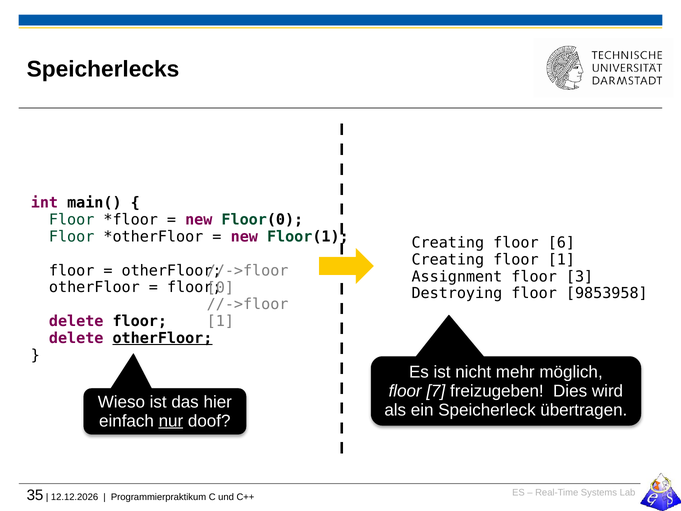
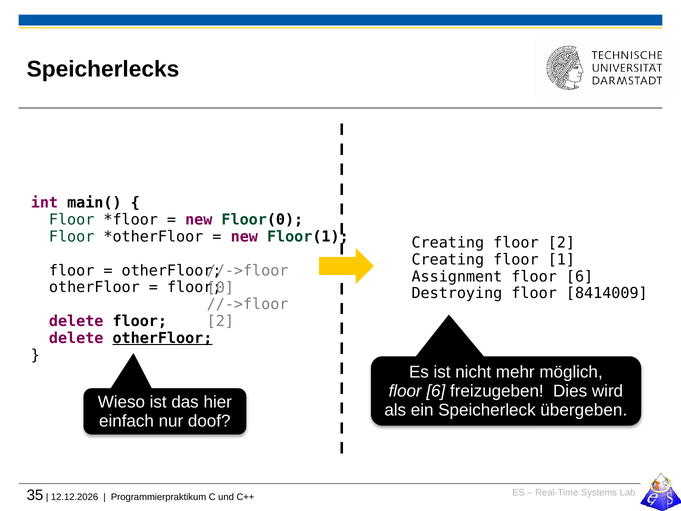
floor 6: 6 -> 2
3 at (580, 276): 3 -> 6
9853958: 9853958 -> 8414009
1 at (220, 321): 1 -> 2
7 at (436, 391): 7 -> 6
übertragen: übertragen -> übergeben
nur underline: present -> none
